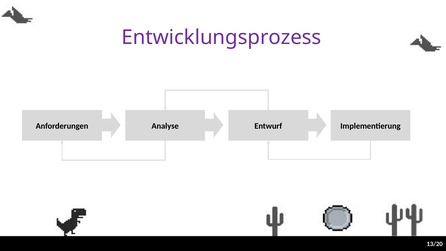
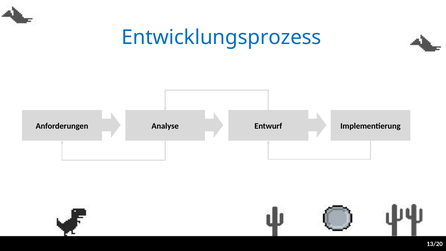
Entwicklungsprozess colour: purple -> blue
